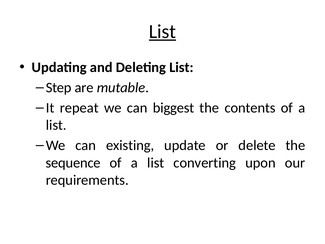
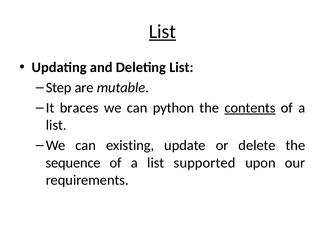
repeat: repeat -> braces
biggest: biggest -> python
contents underline: none -> present
converting: converting -> supported
